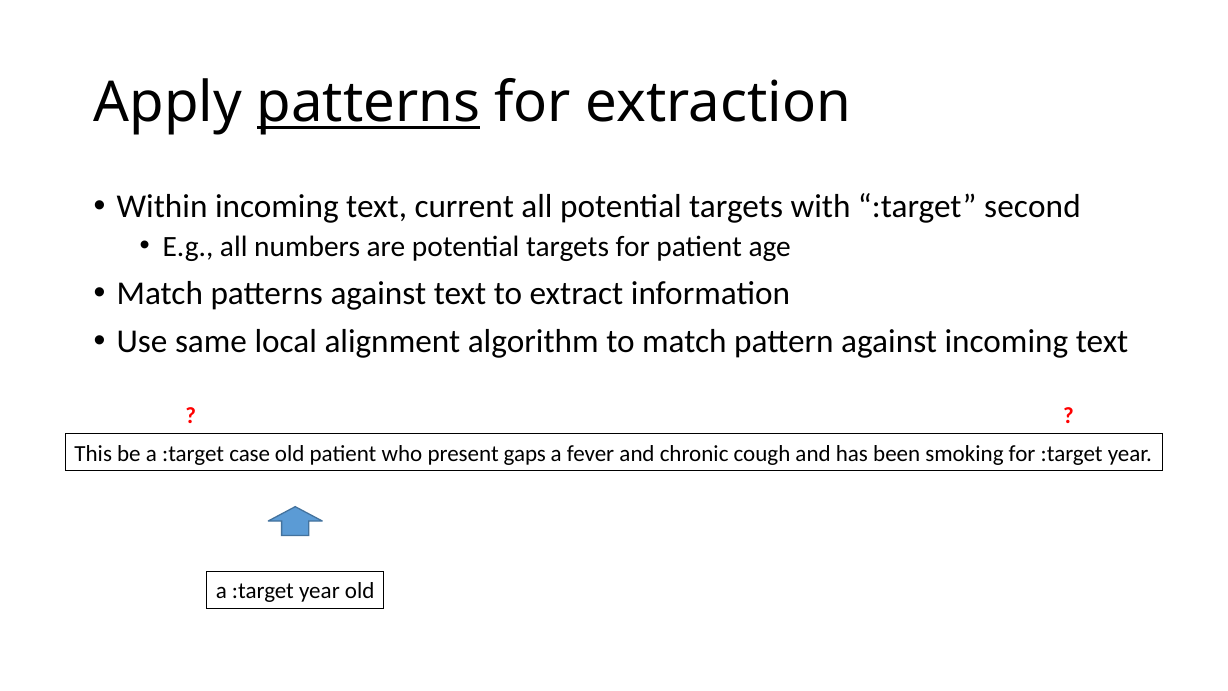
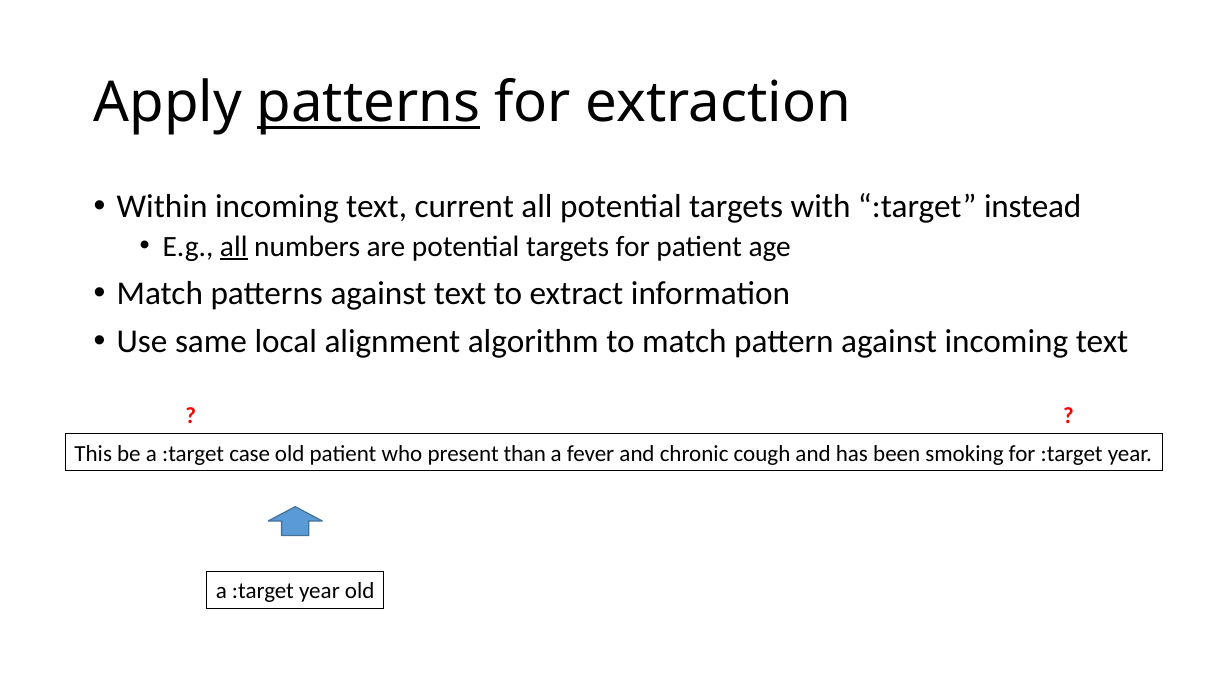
second: second -> instead
all at (234, 246) underline: none -> present
gaps: gaps -> than
